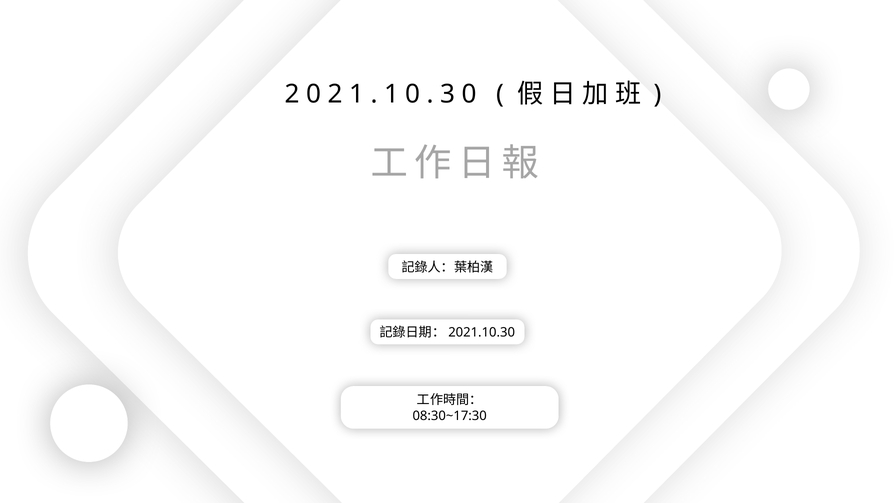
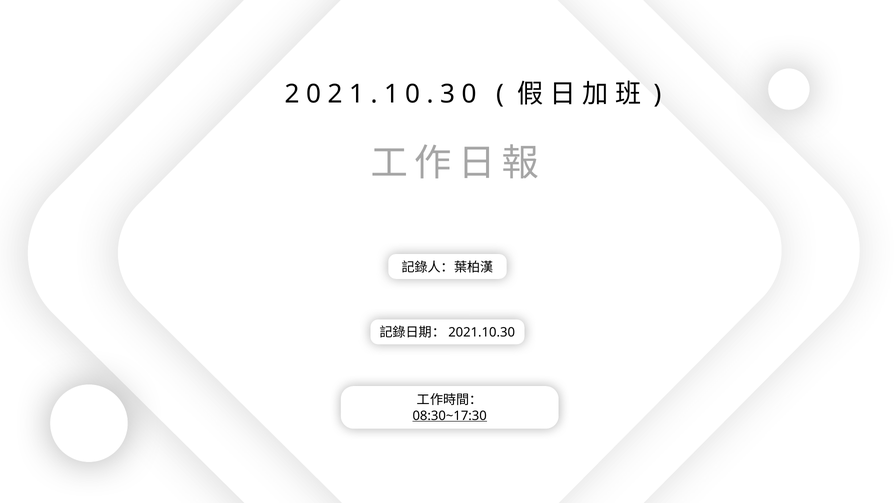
08:30~17:30 underline: none -> present
